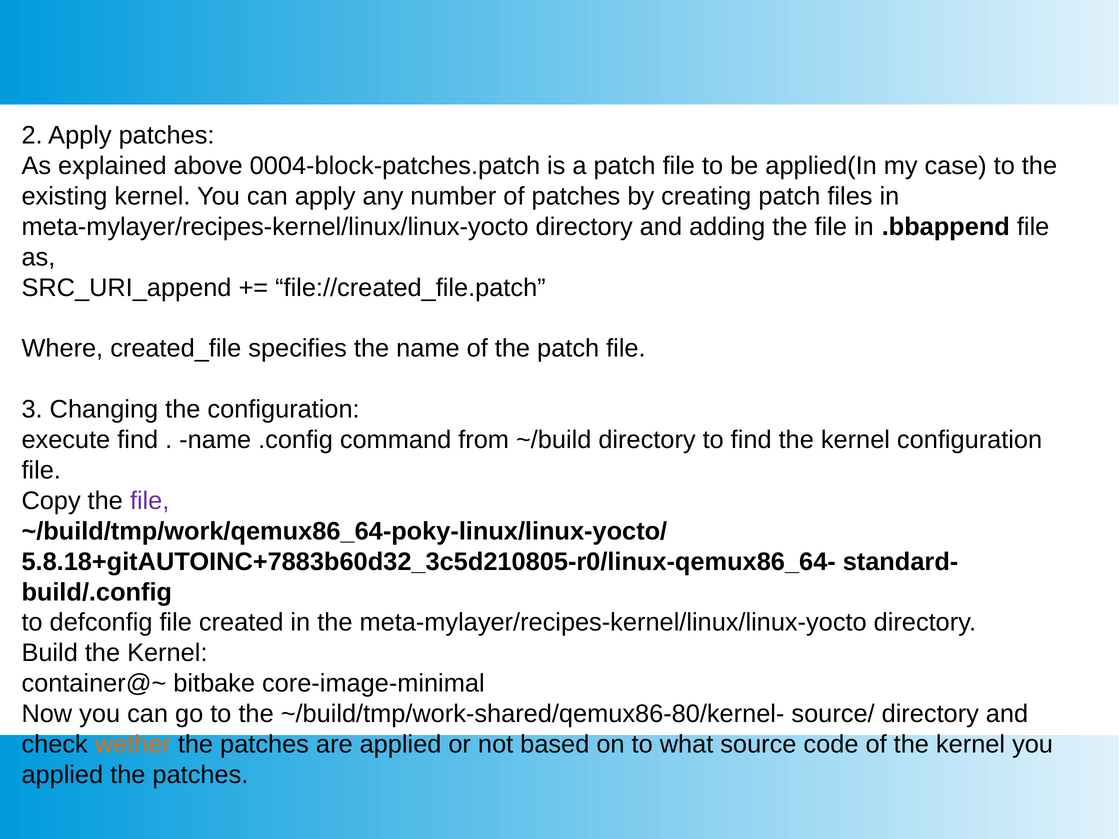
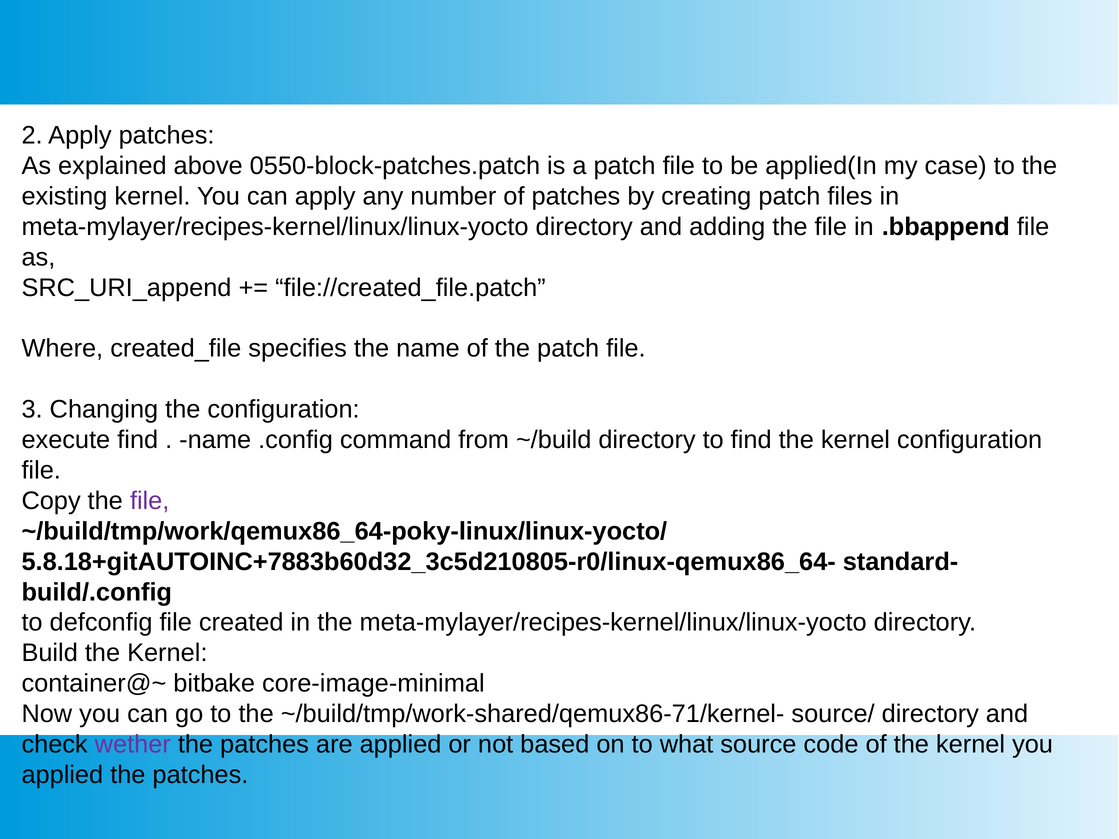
0004-block-patches.patch: 0004-block-patches.patch -> 0550-block-patches.patch
~/build/tmp/work-shared/qemux86-80/kernel-: ~/build/tmp/work-shared/qemux86-80/kernel- -> ~/build/tmp/work-shared/qemux86-71/kernel-
wether colour: orange -> purple
